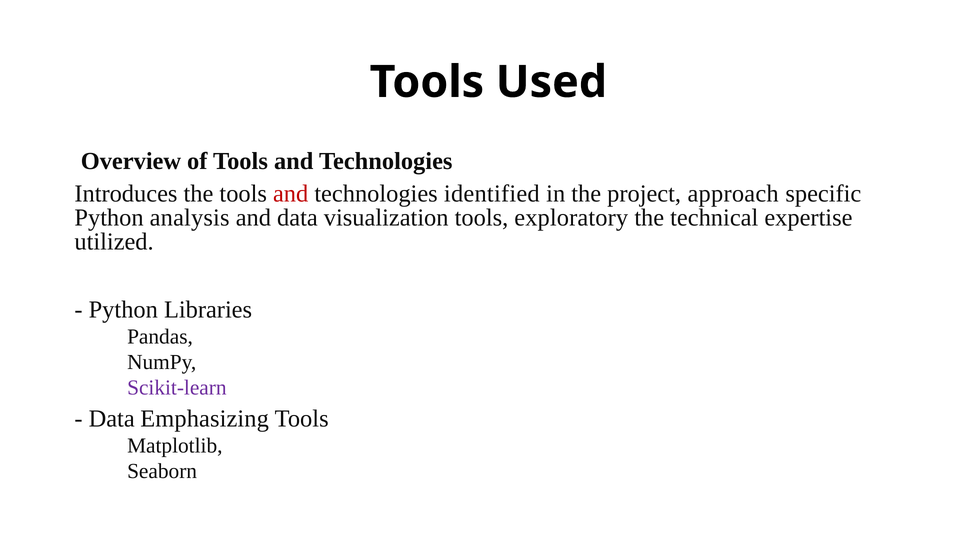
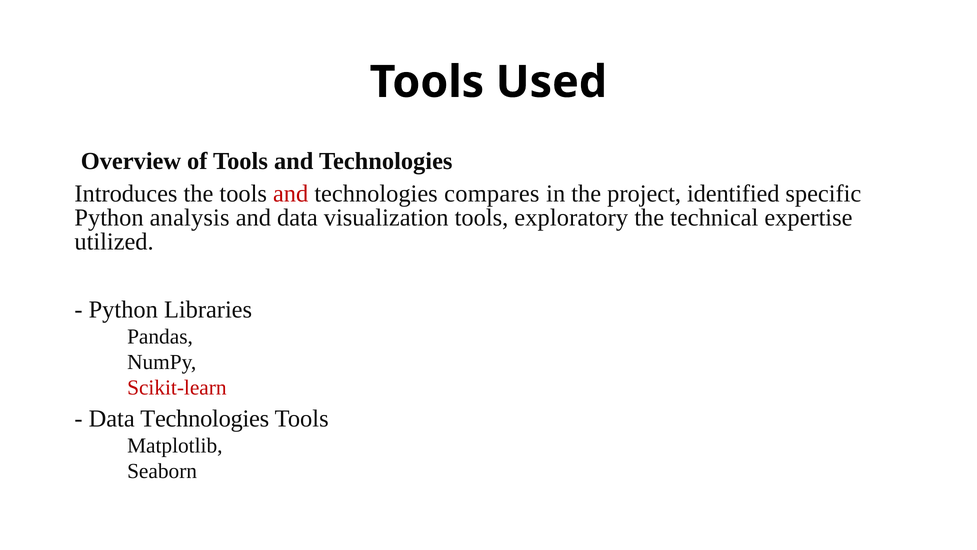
identified: identified -> compares
approach: approach -> identified
Scikit-learn colour: purple -> red
Data Emphasizing: Emphasizing -> Technologies
